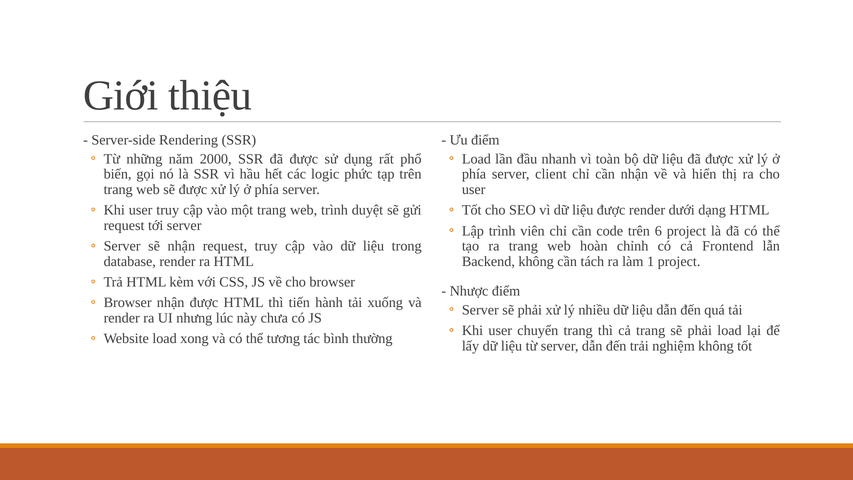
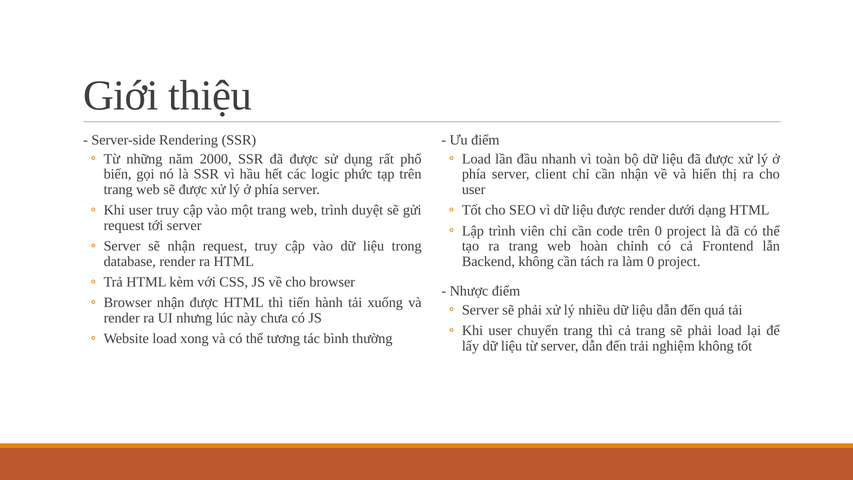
trên 6: 6 -> 0
làm 1: 1 -> 0
